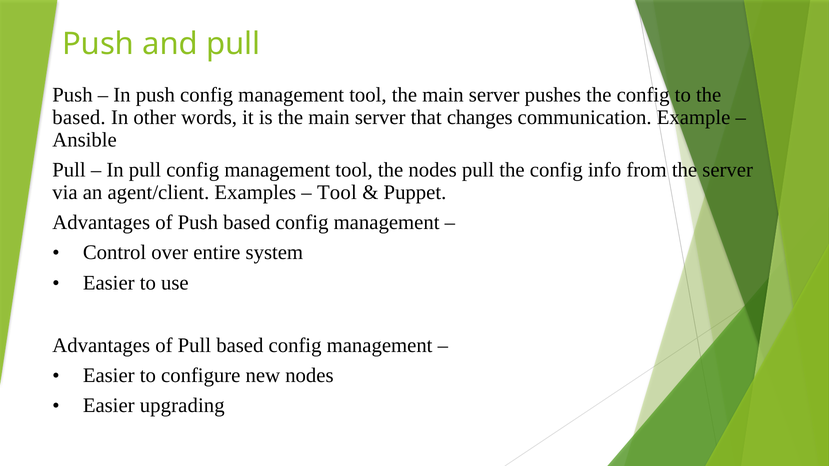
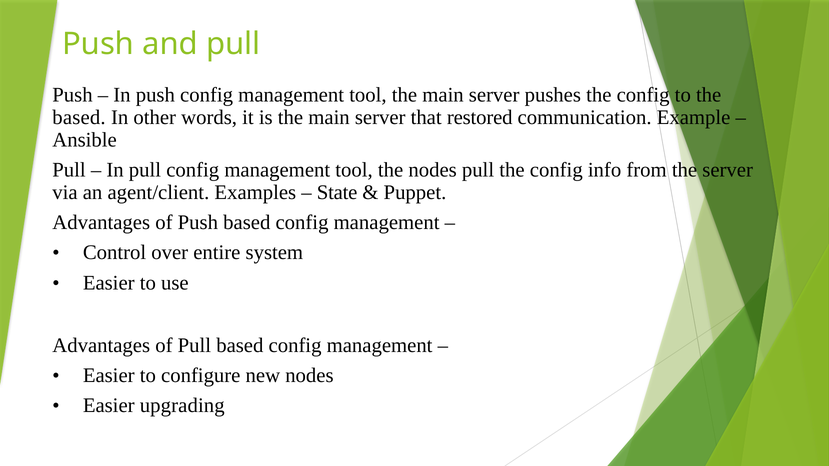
changes: changes -> restored
Tool at (337, 192): Tool -> State
